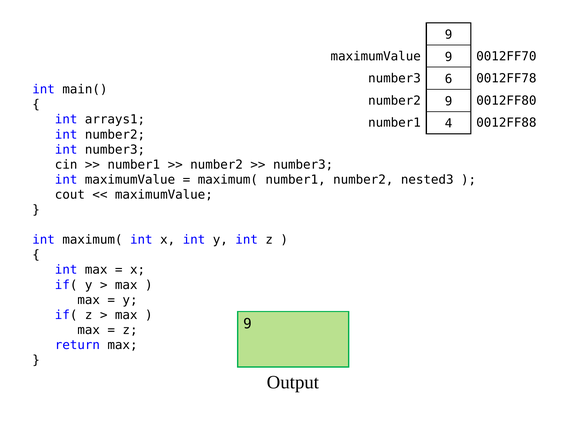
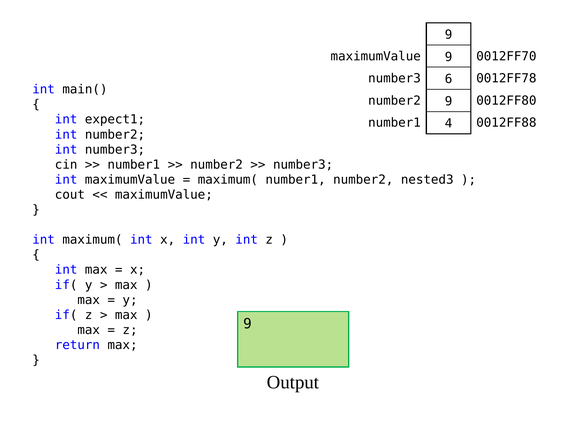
arrays1: arrays1 -> expect1
